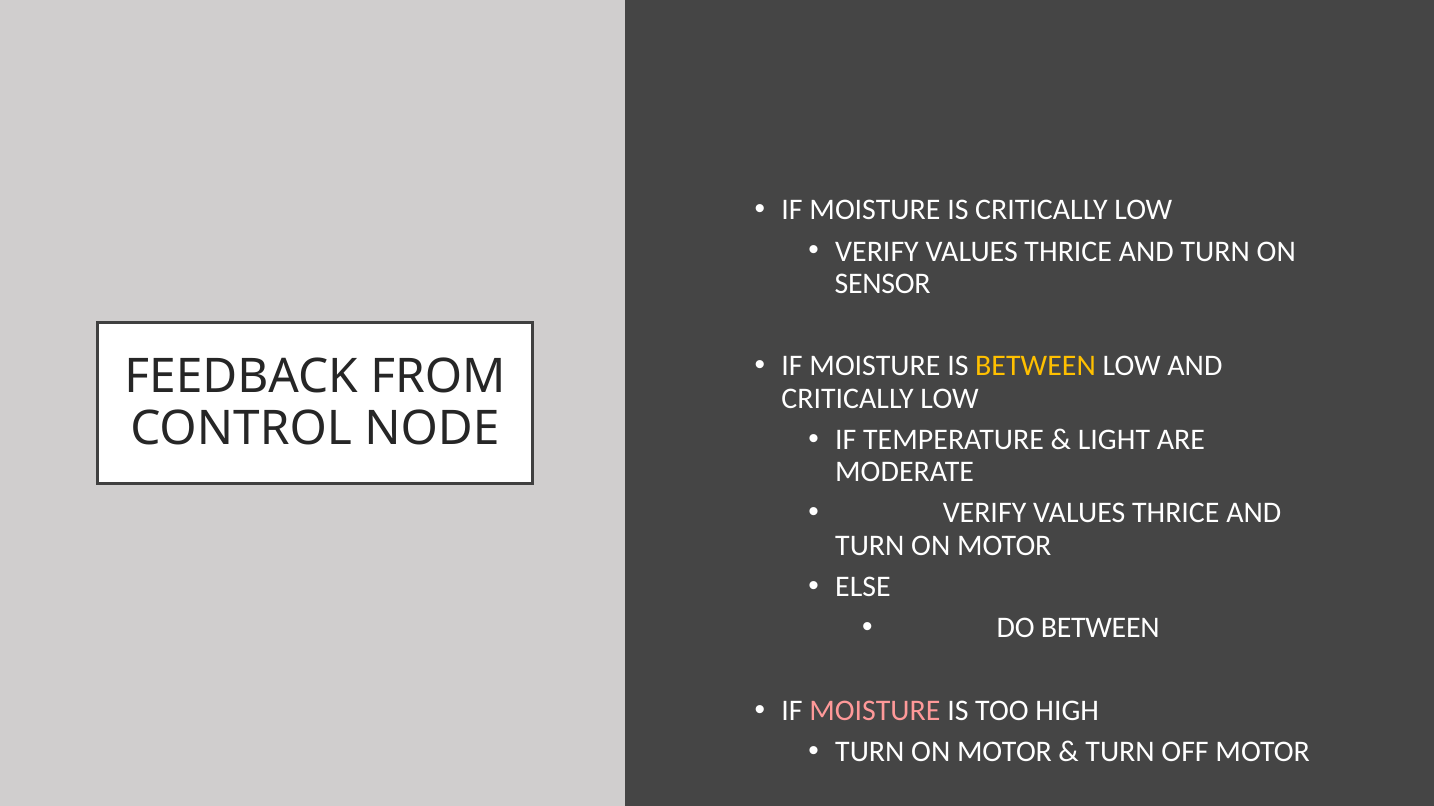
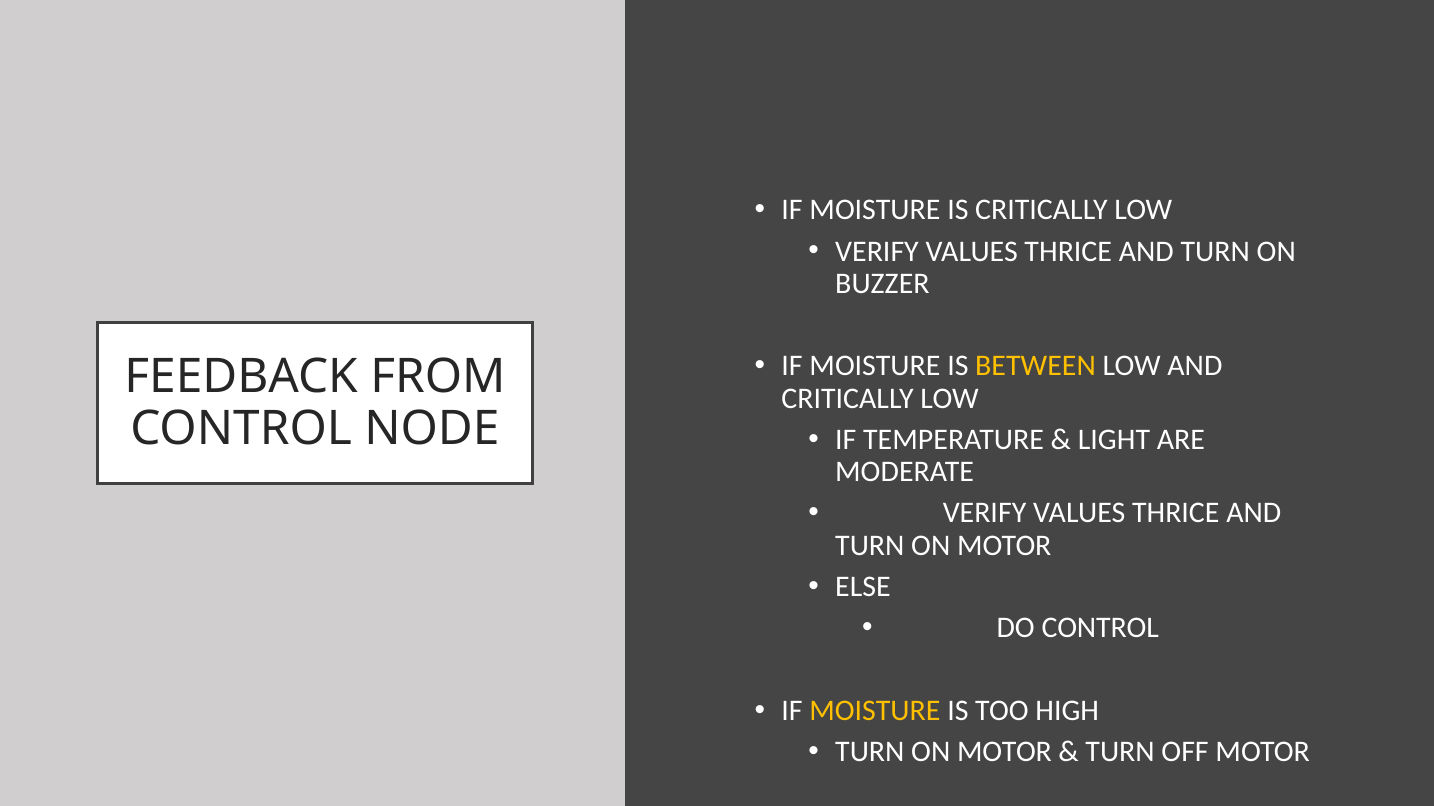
SENSOR: SENSOR -> BUZZER
DO BETWEEN: BETWEEN -> CONTROL
MOISTURE at (875, 711) colour: pink -> yellow
